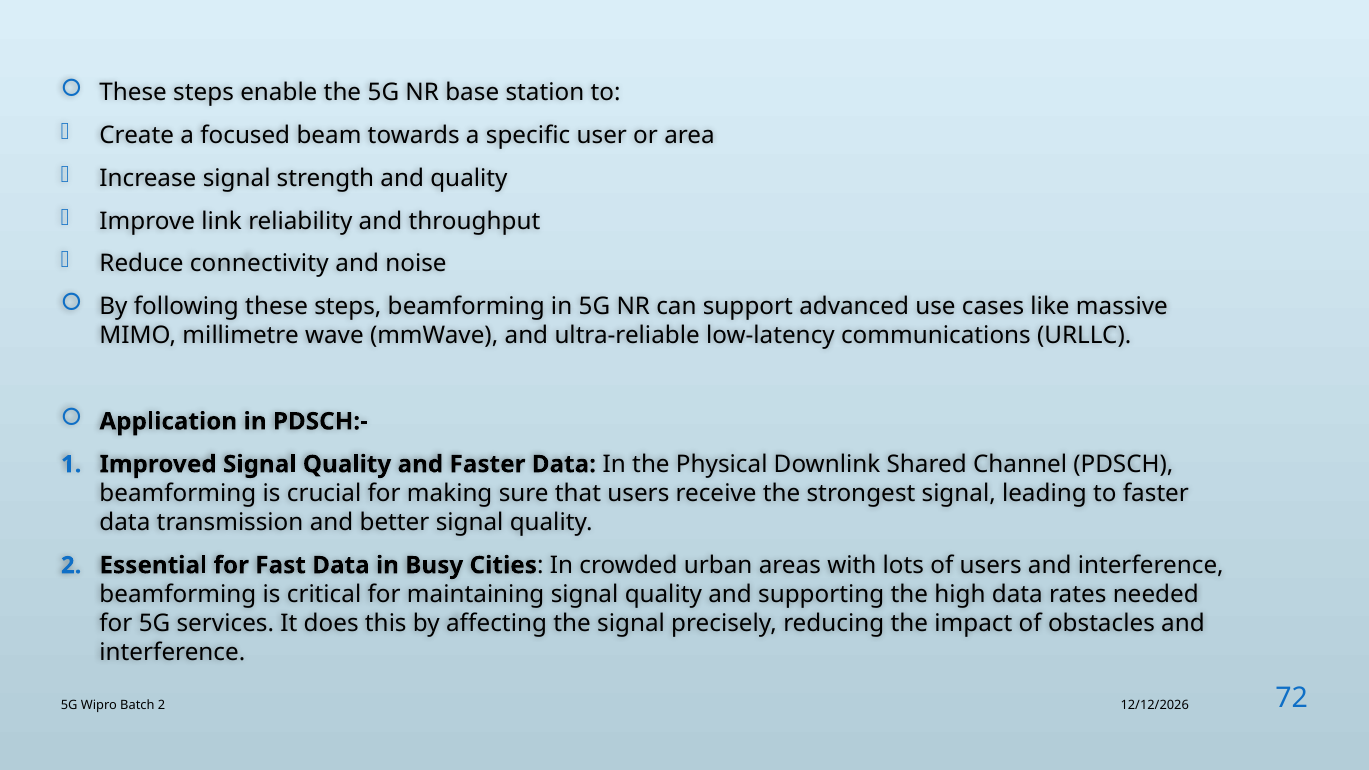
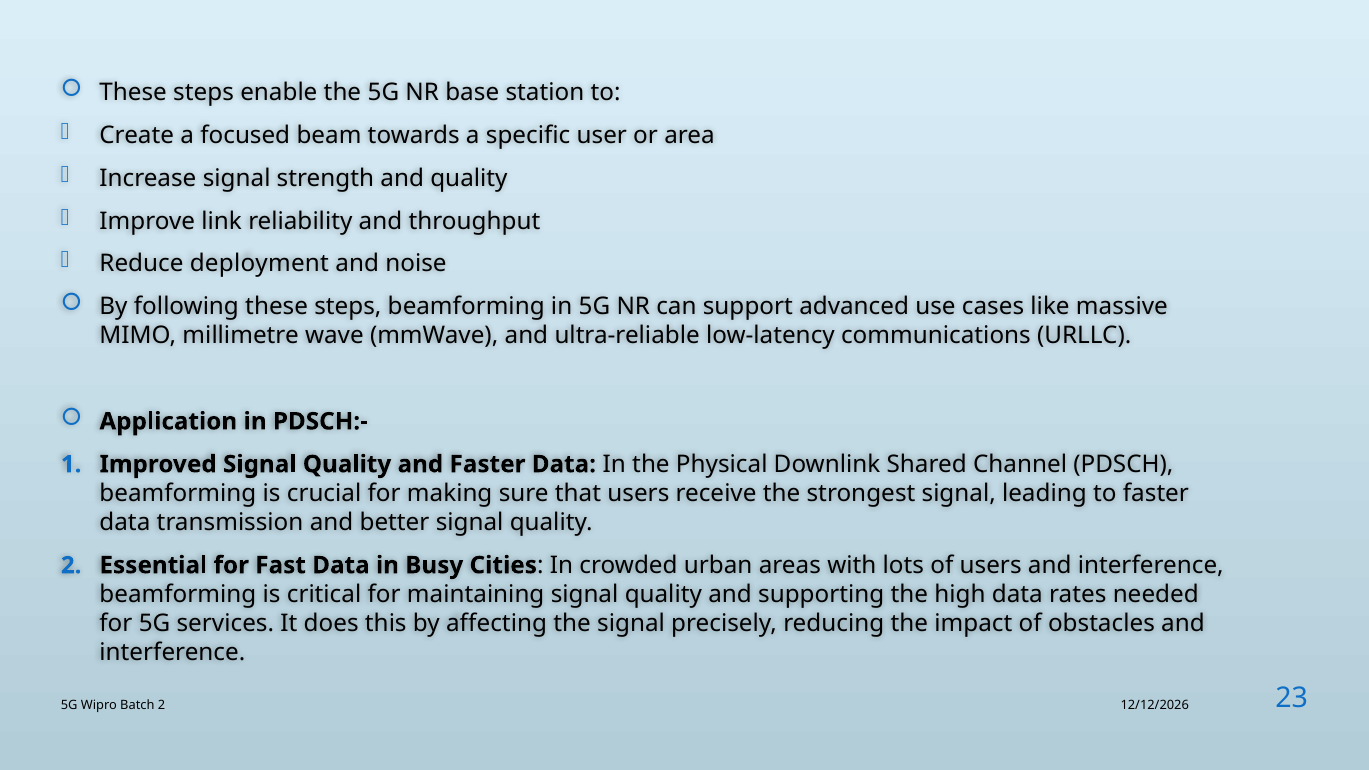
connectivity: connectivity -> deployment
72: 72 -> 23
